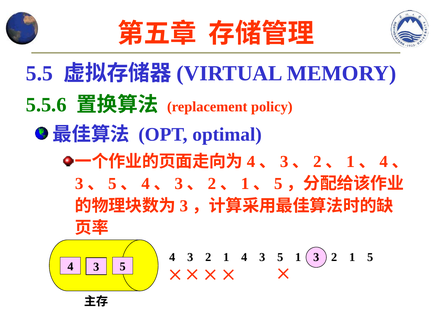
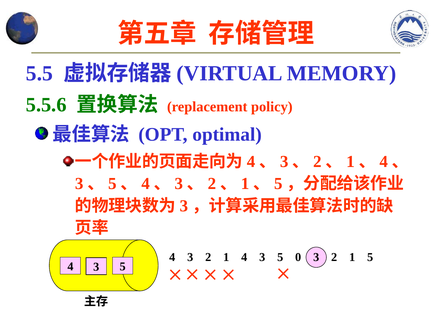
5 1: 1 -> 0
